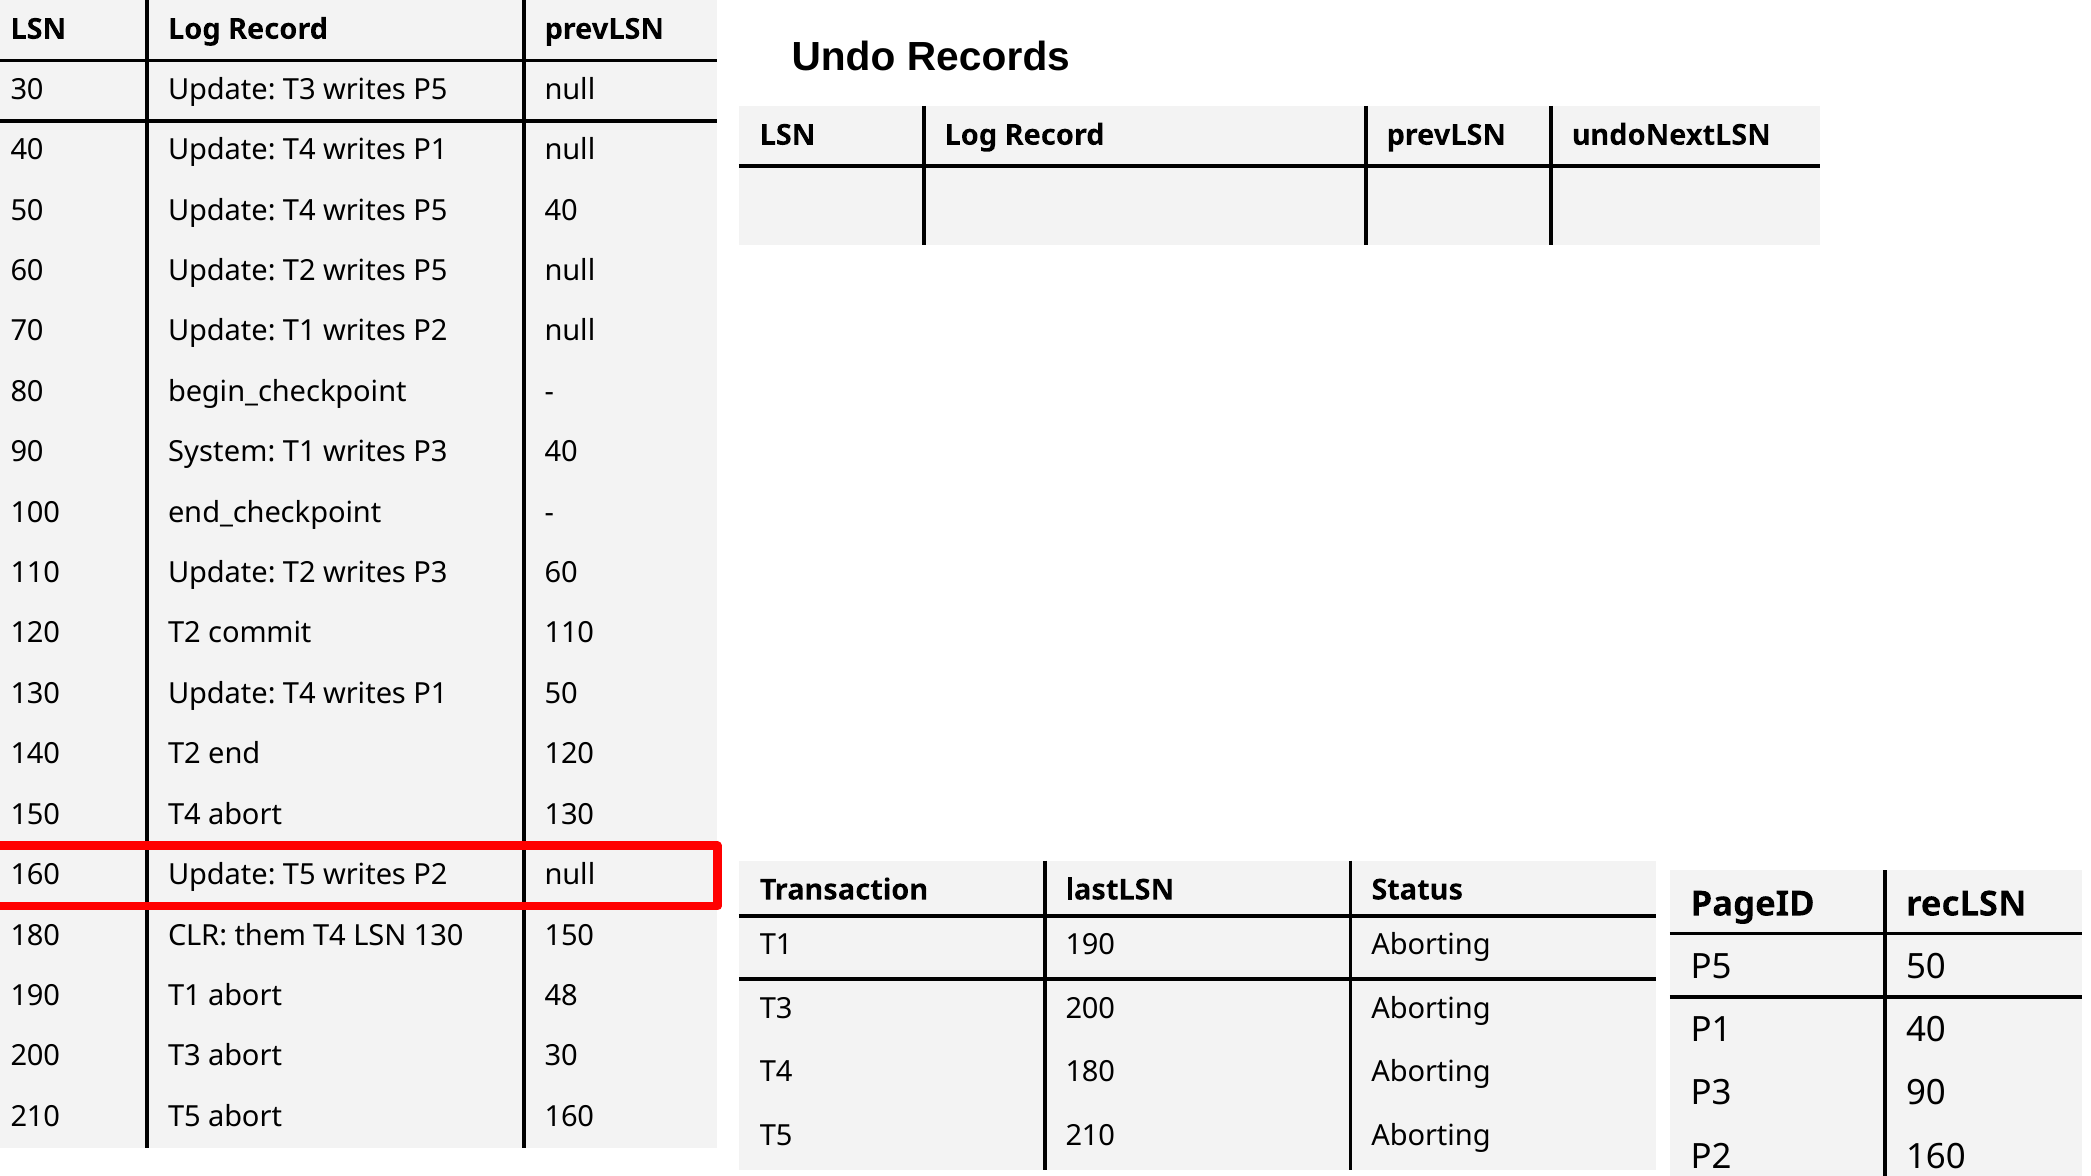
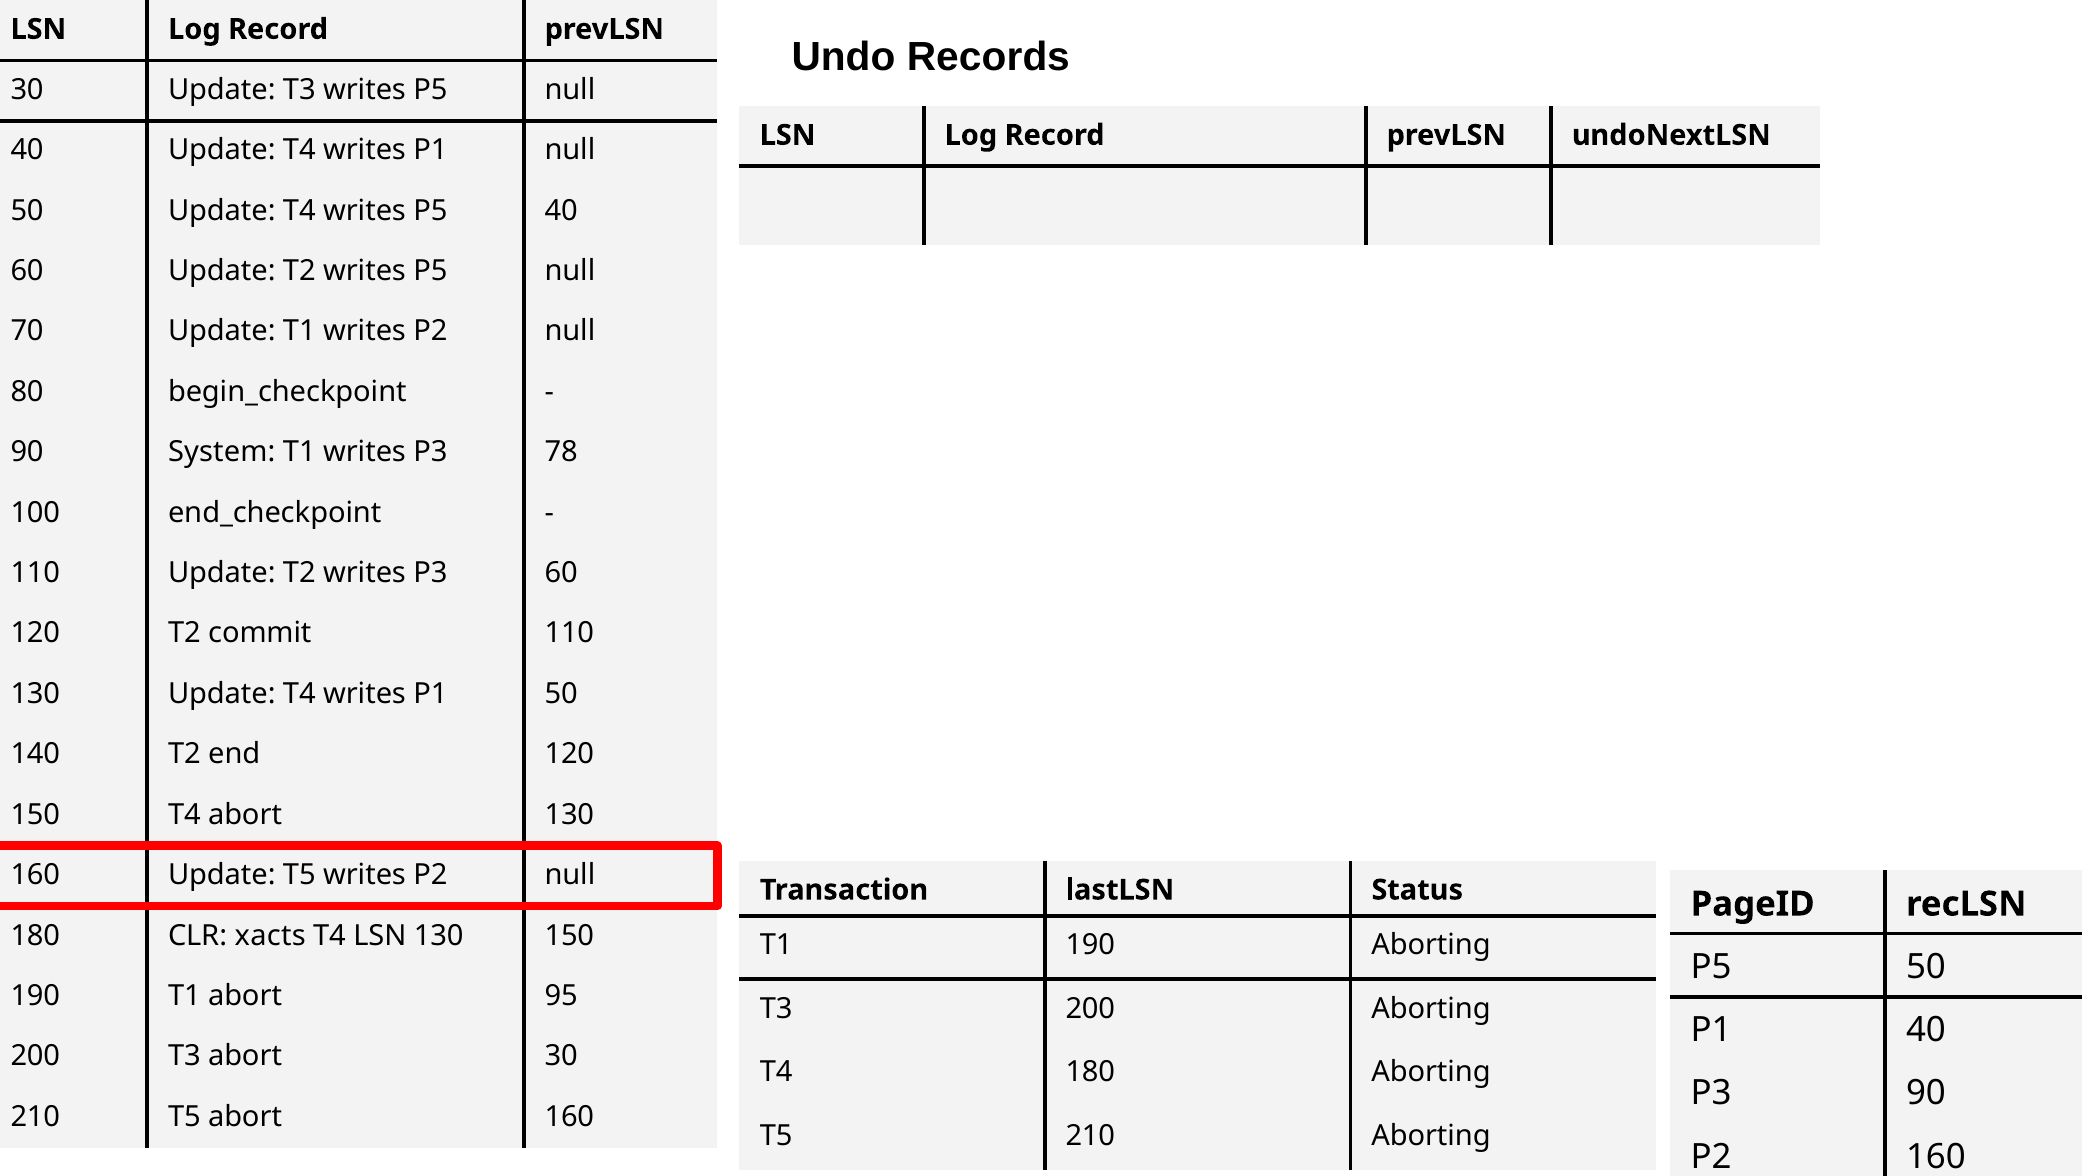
P3 40: 40 -> 78
them: them -> xacts
48: 48 -> 95
